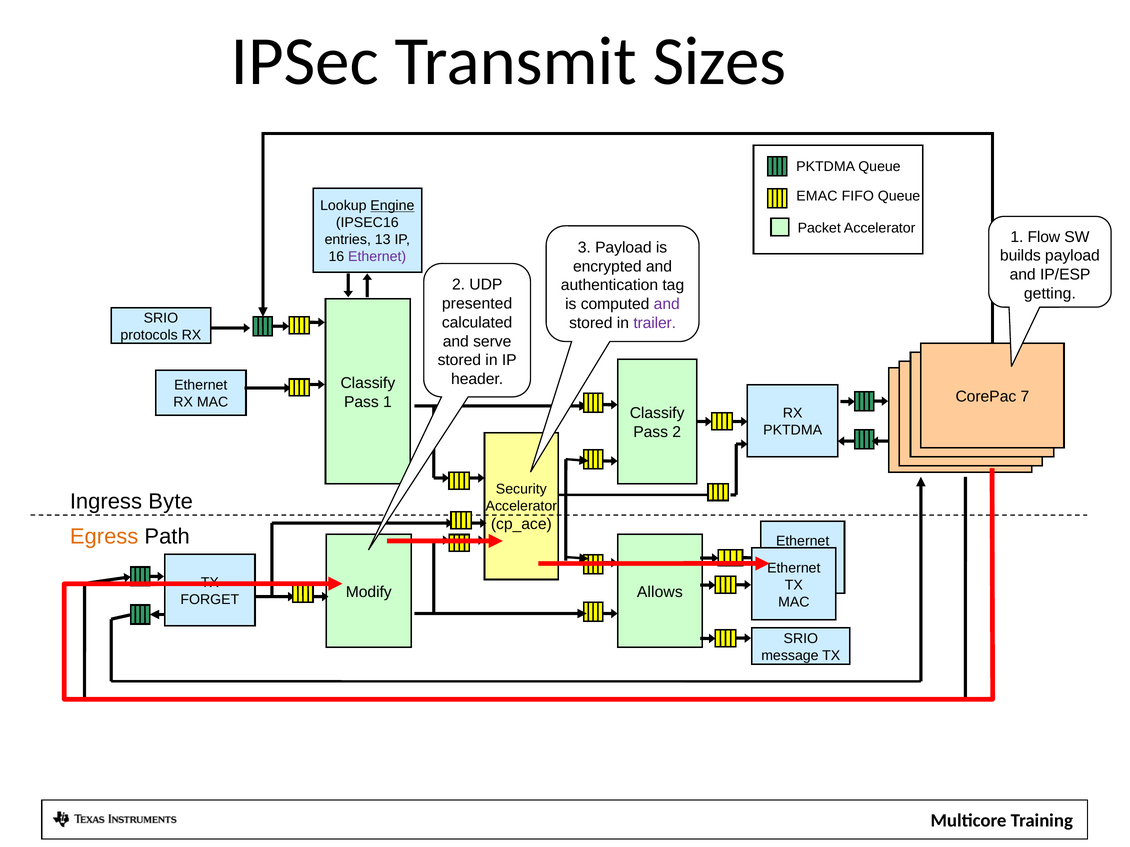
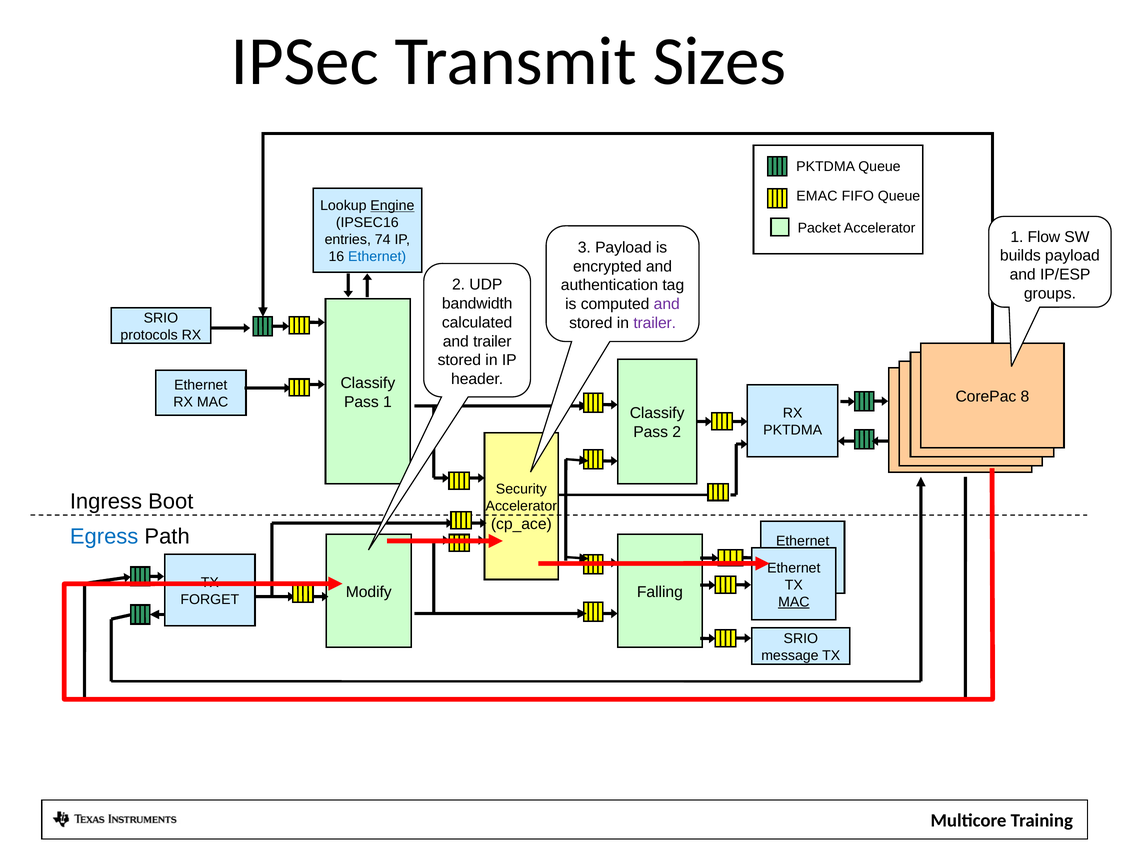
13: 13 -> 74
Ethernet at (377, 257) colour: purple -> blue
getting: getting -> groups
presented: presented -> bandwidth
and serve: serve -> trailer
7: 7 -> 8
Byte: Byte -> Boot
Egress colour: orange -> blue
Allows: Allows -> Falling
MAC at (794, 602) underline: none -> present
